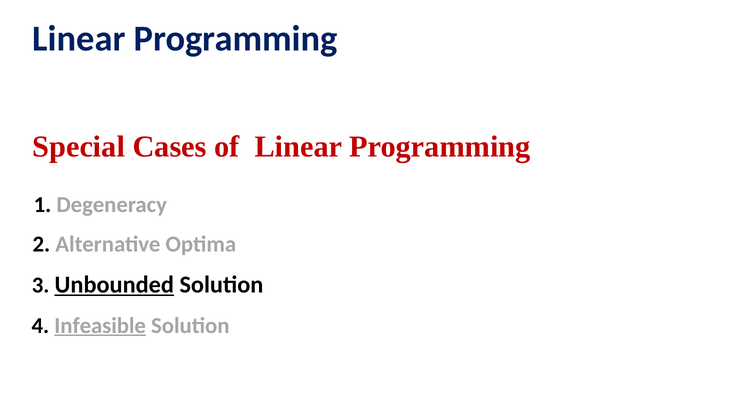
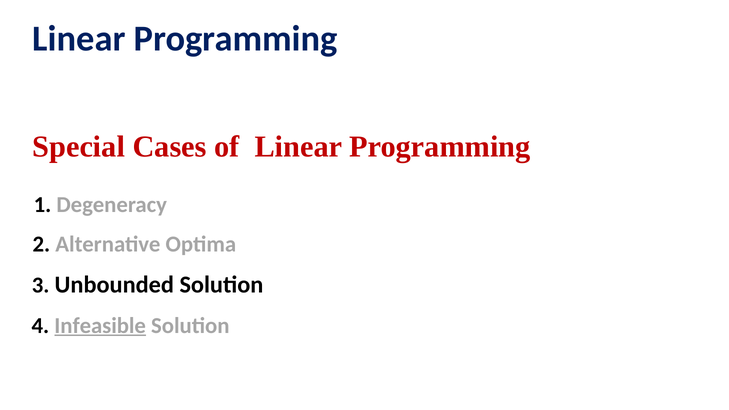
Unbounded underline: present -> none
